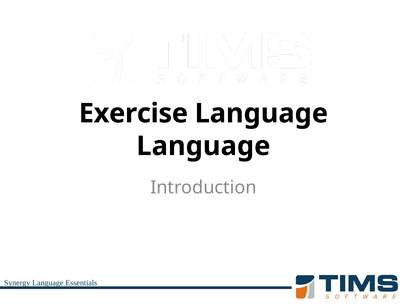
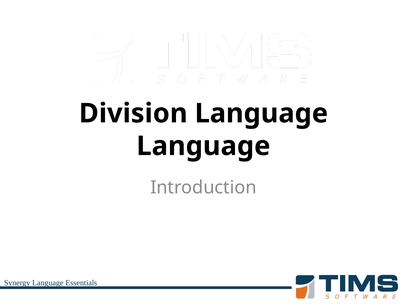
Exercise: Exercise -> Division
